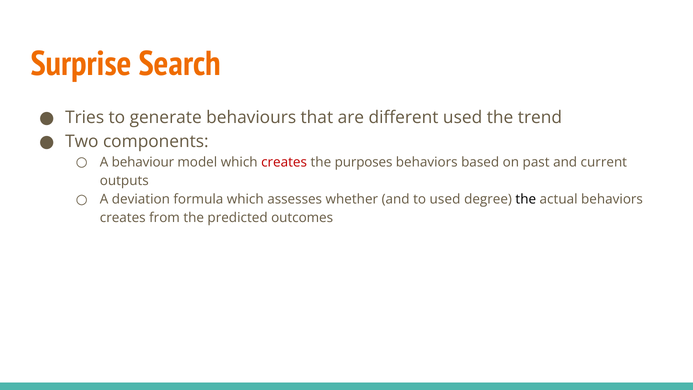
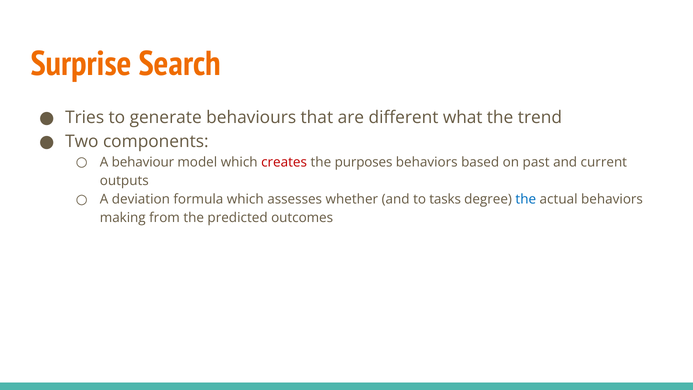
different used: used -> what
to used: used -> tasks
the at (526, 199) colour: black -> blue
creates at (123, 218): creates -> making
